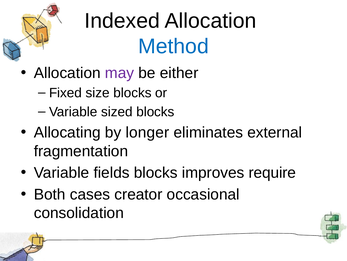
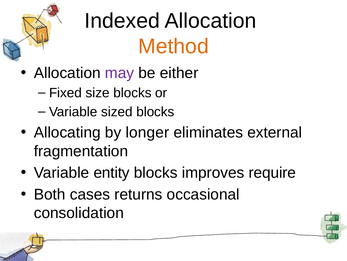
Method colour: blue -> orange
fields: fields -> entity
creator: creator -> returns
